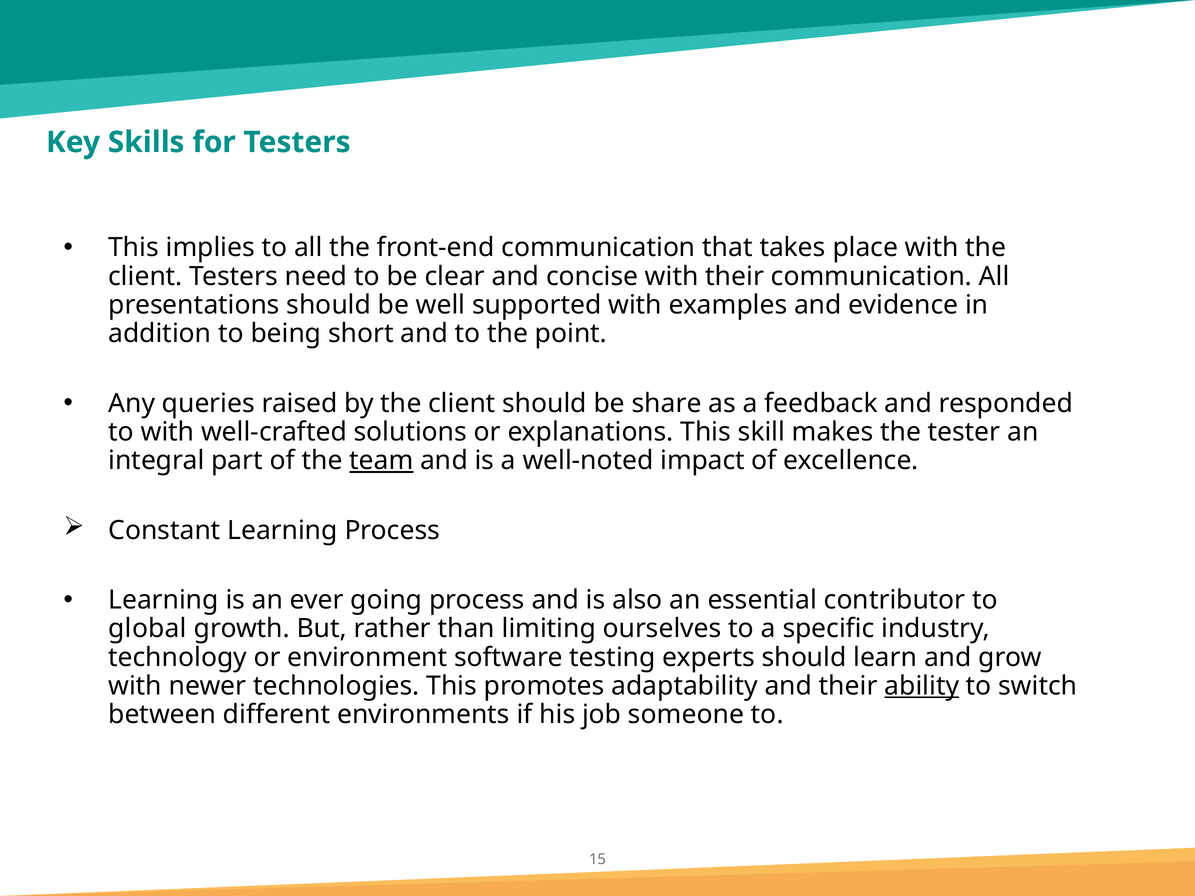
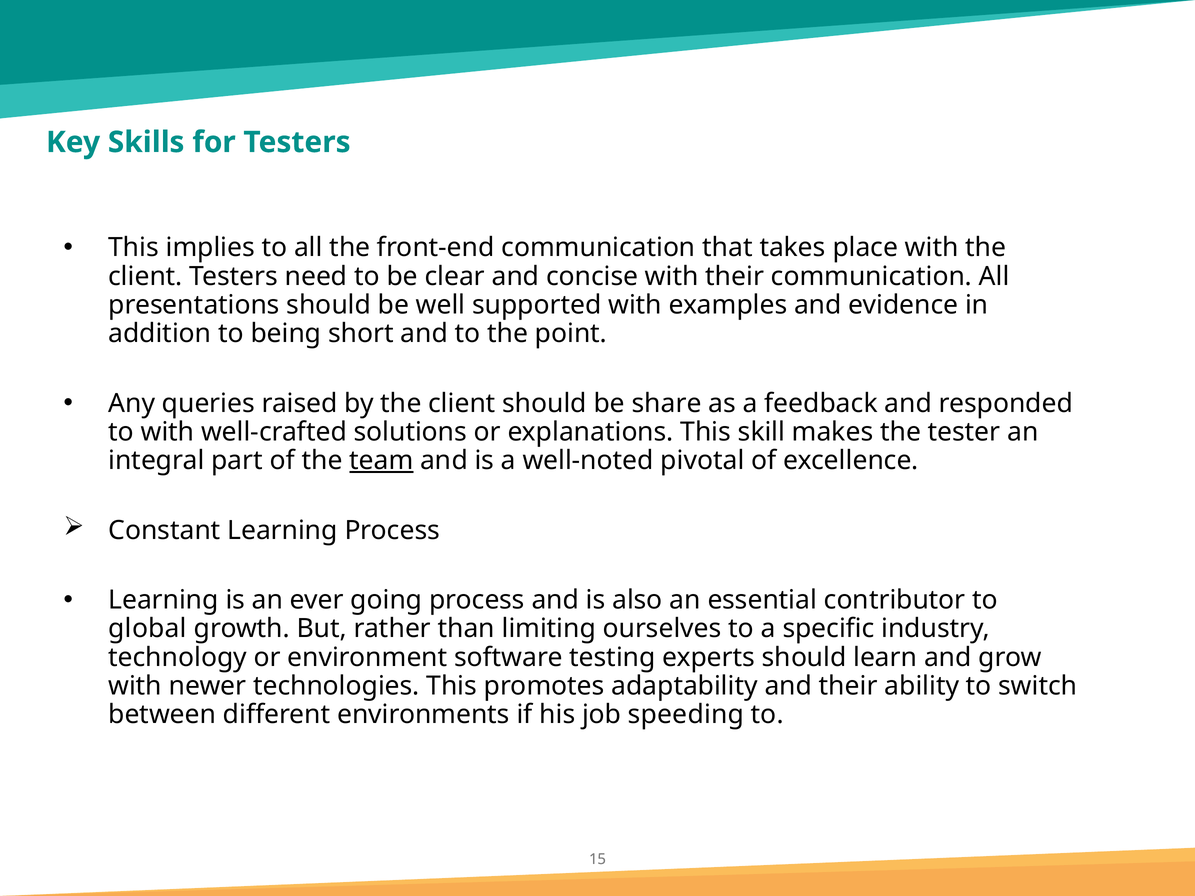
impact: impact -> pivotal
ability underline: present -> none
someone: someone -> speeding
